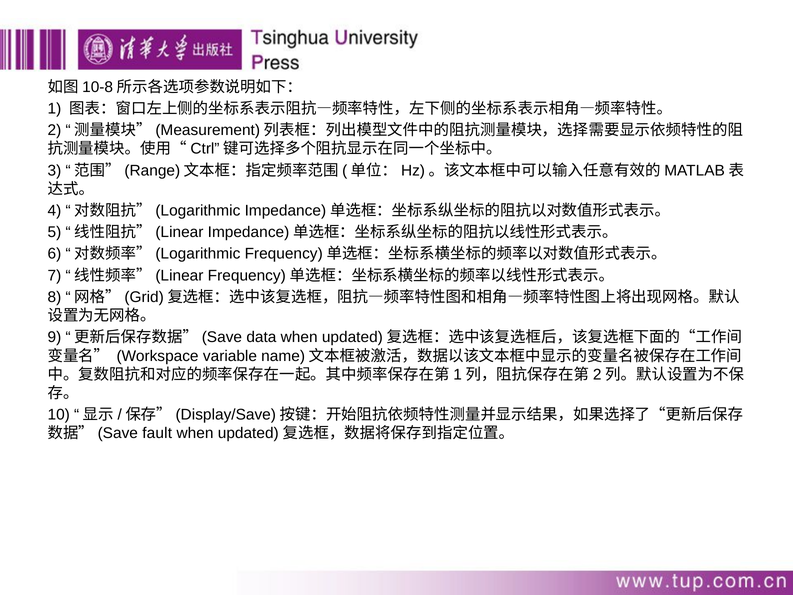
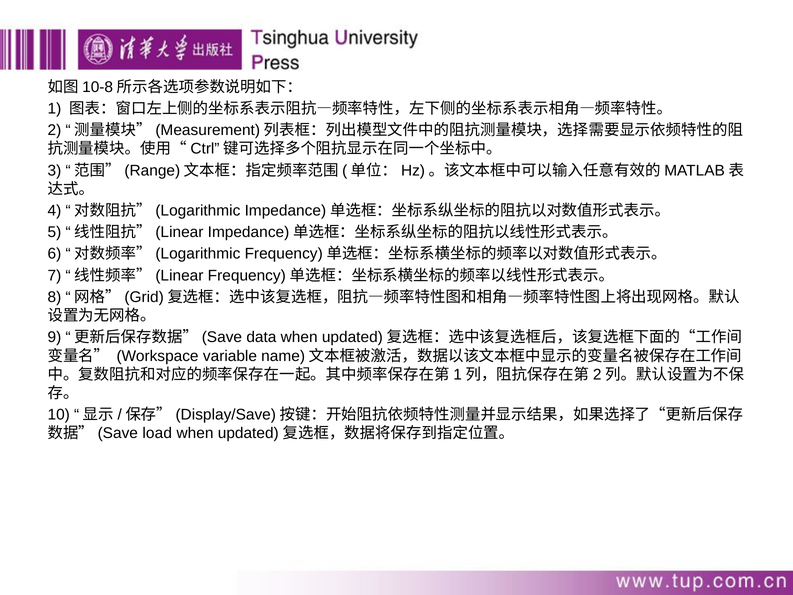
fault: fault -> load
